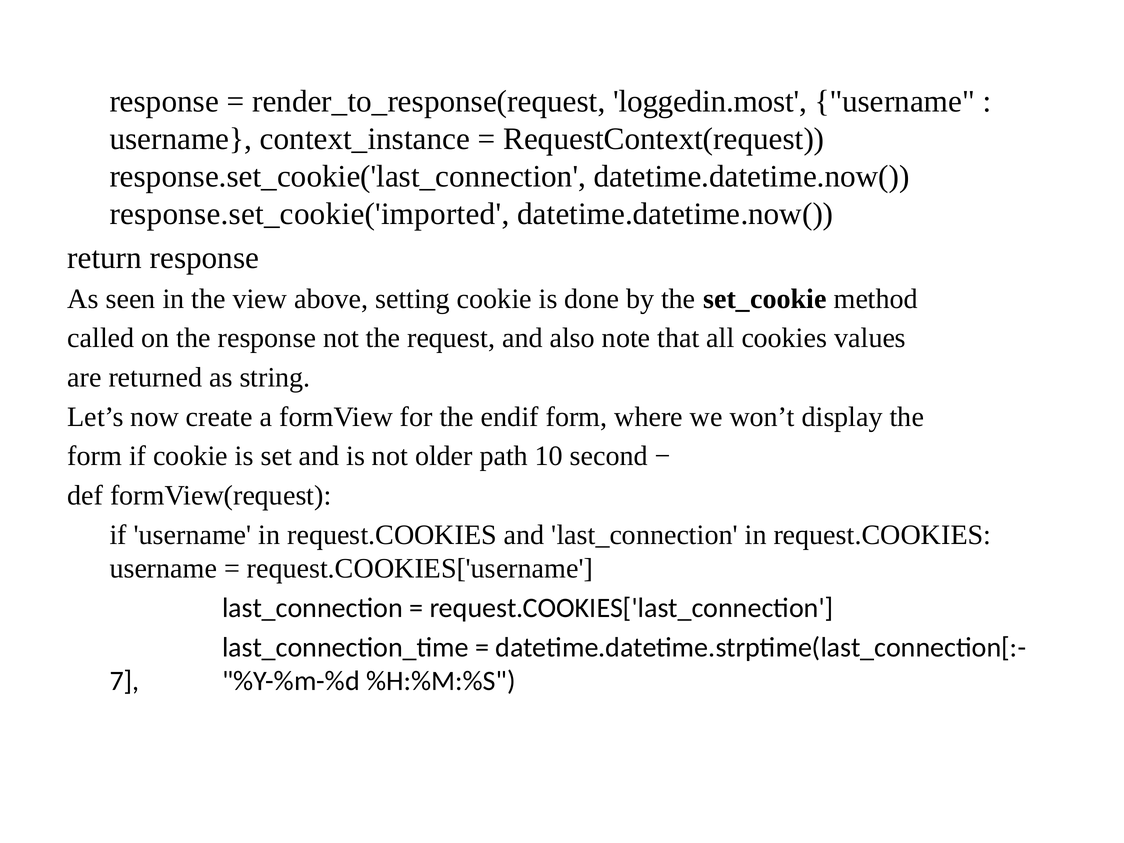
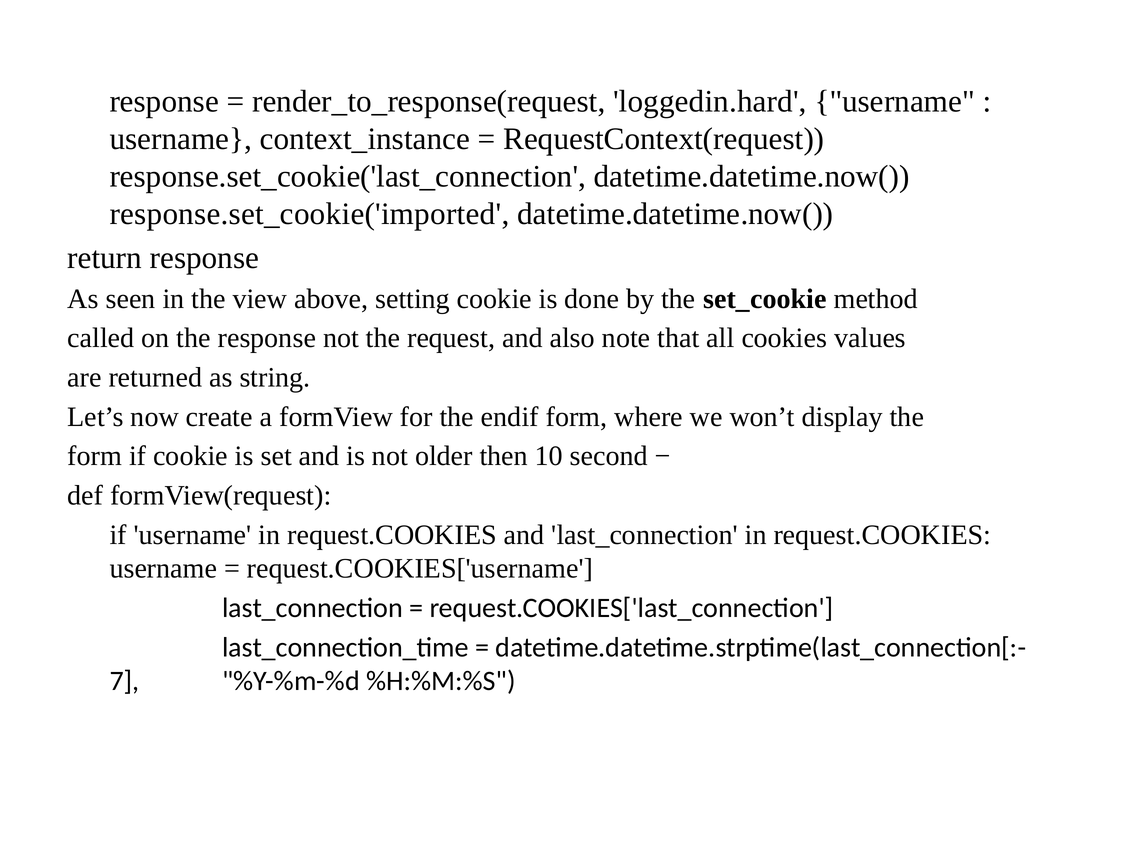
loggedin.most: loggedin.most -> loggedin.hard
path: path -> then
